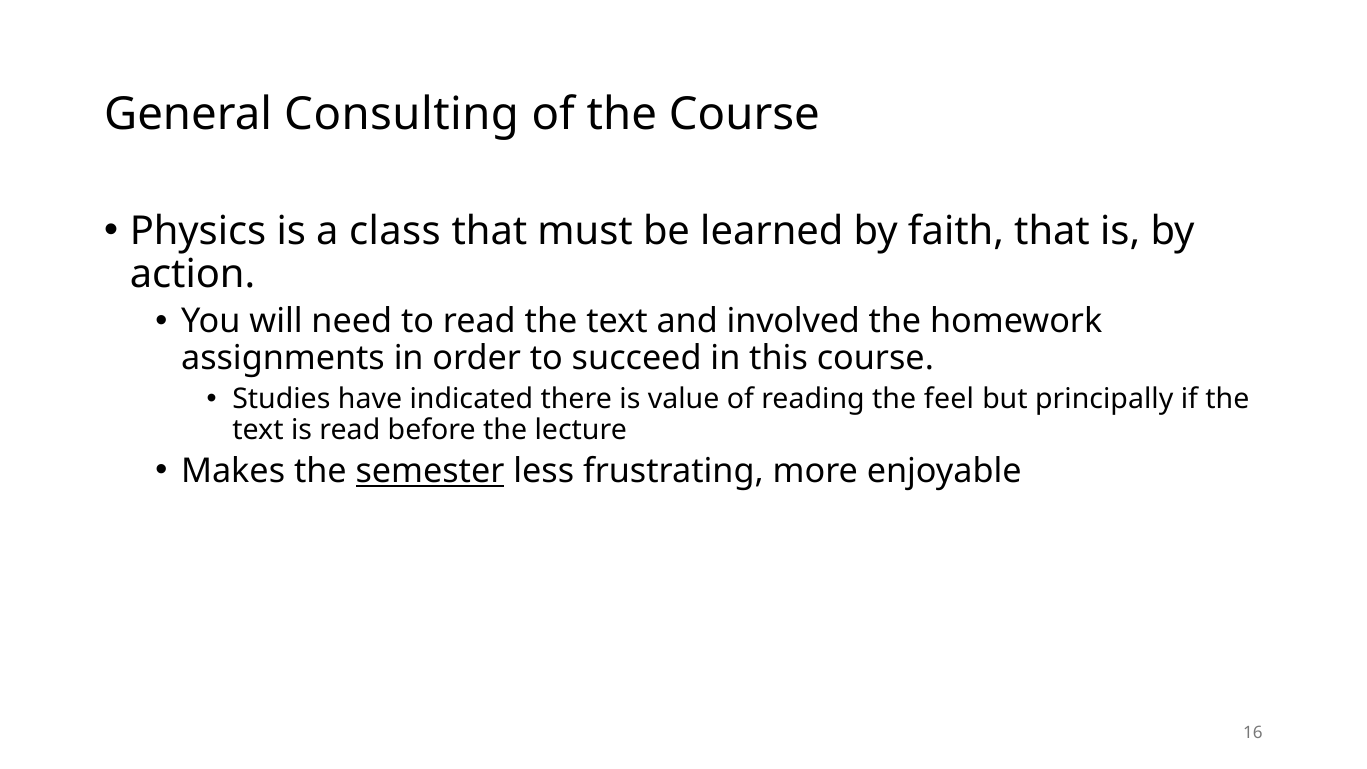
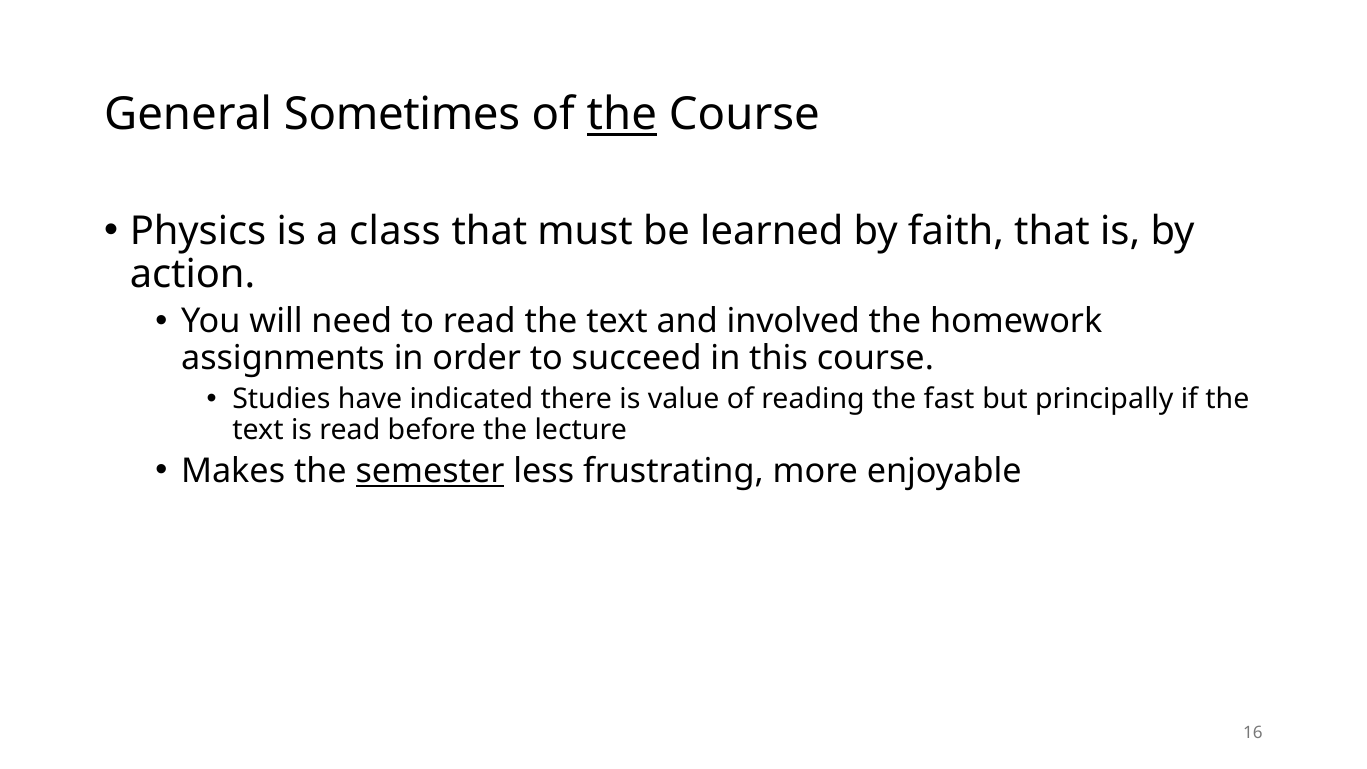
Consulting: Consulting -> Sometimes
the at (622, 115) underline: none -> present
feel: feel -> fast
